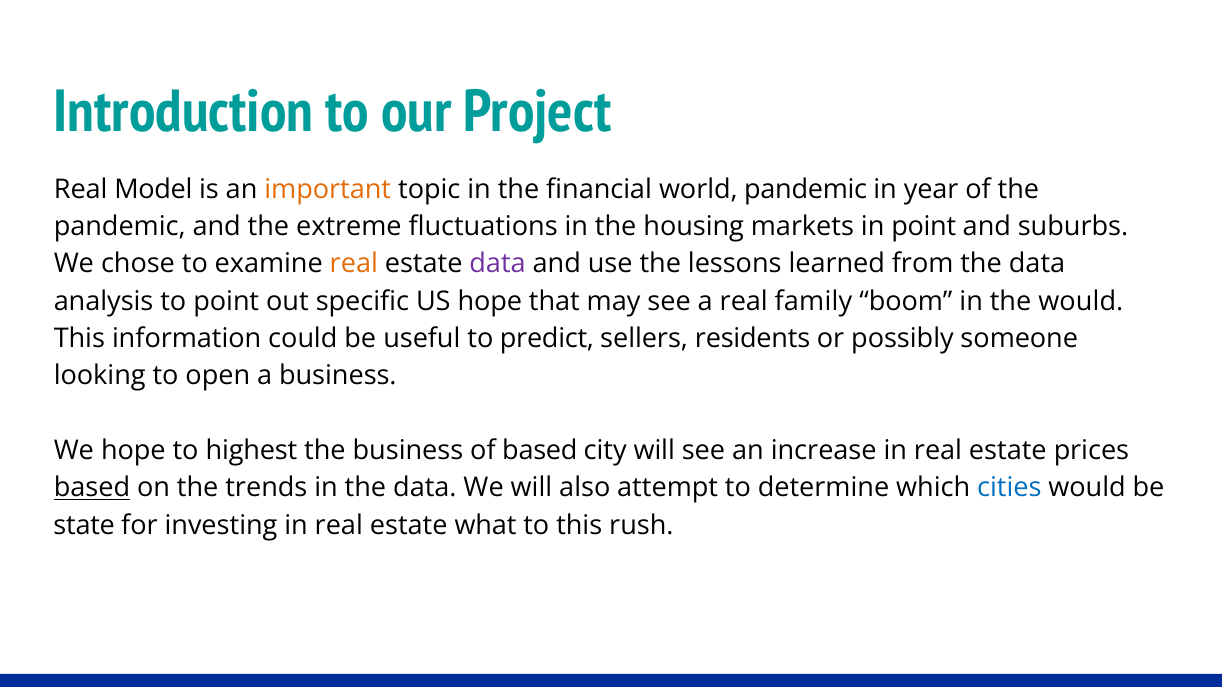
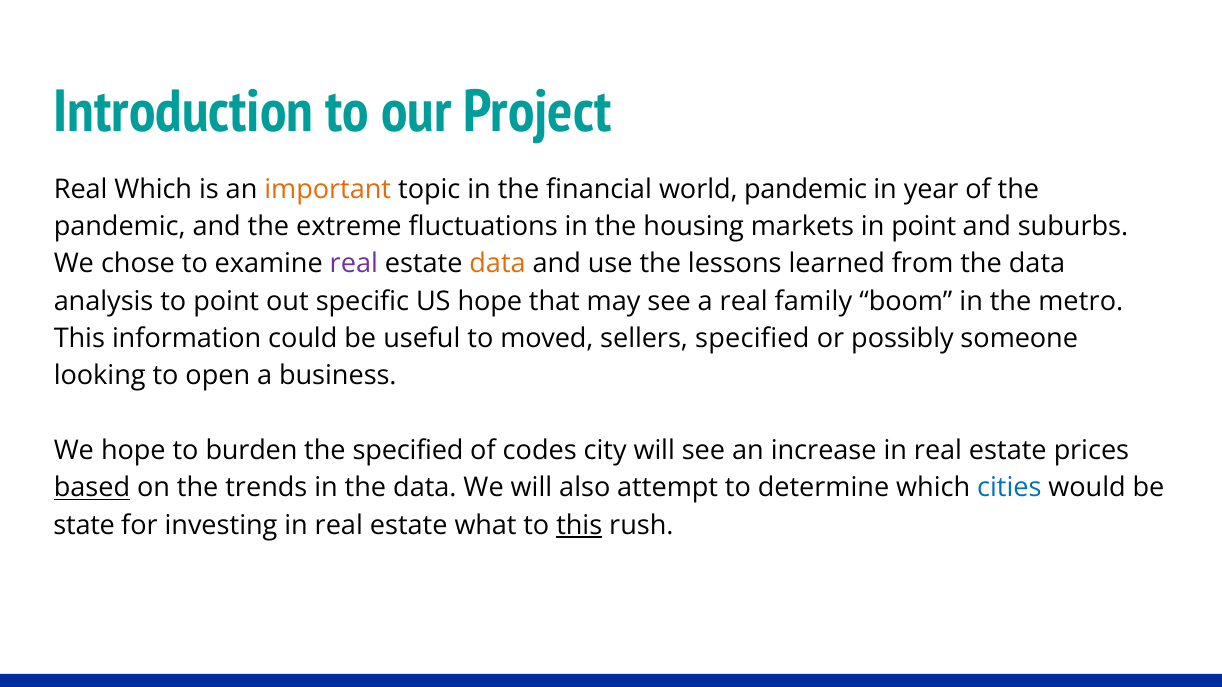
Real Model: Model -> Which
real at (354, 264) colour: orange -> purple
data at (498, 264) colour: purple -> orange
the would: would -> metro
predict: predict -> moved
sellers residents: residents -> specified
highest: highest -> burden
the business: business -> specified
of based: based -> codes
this at (579, 526) underline: none -> present
